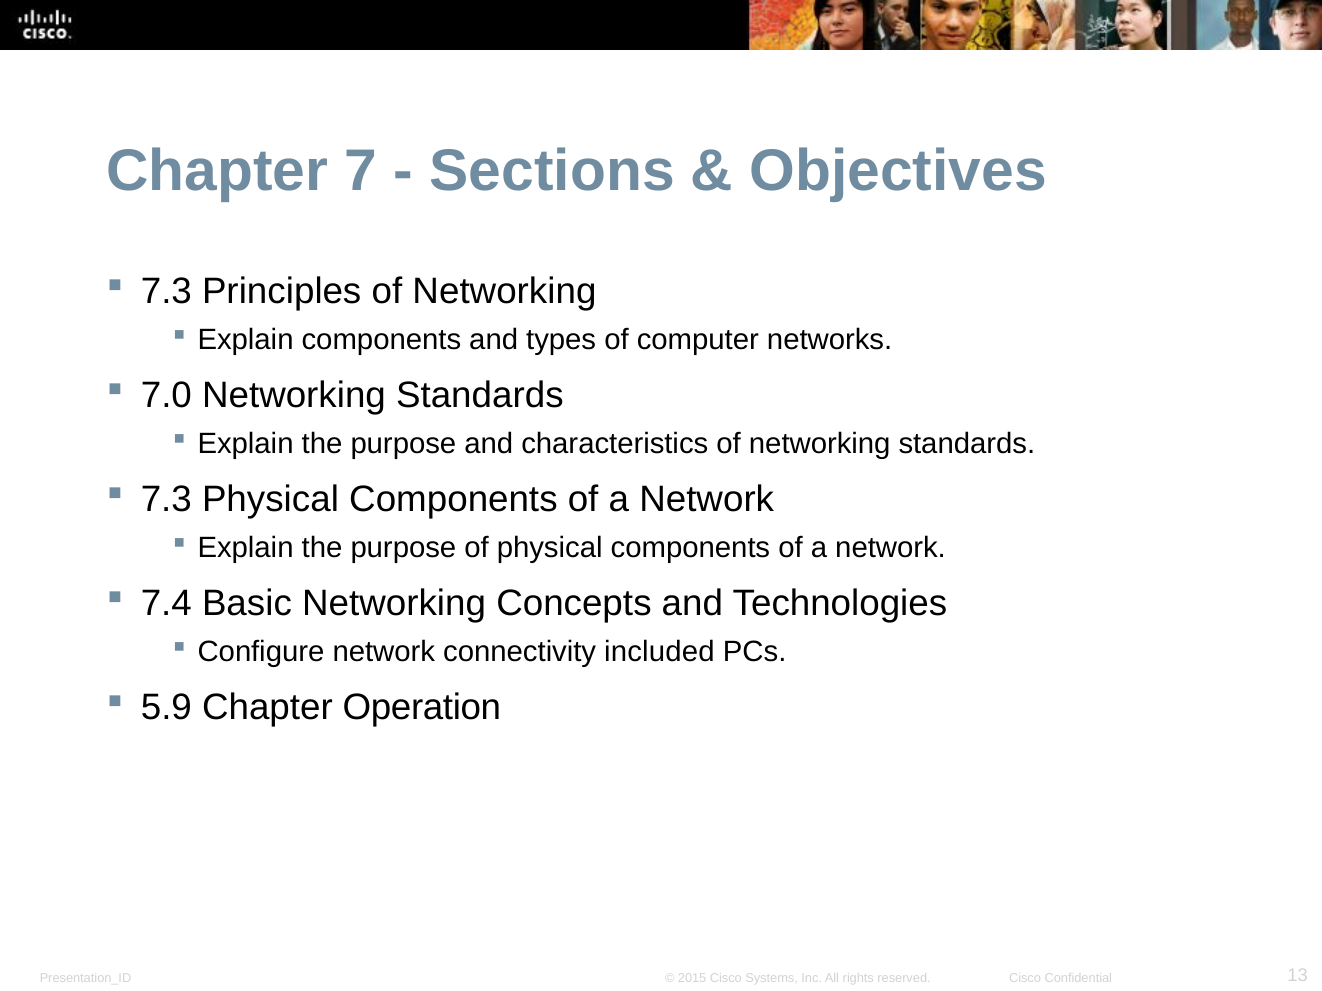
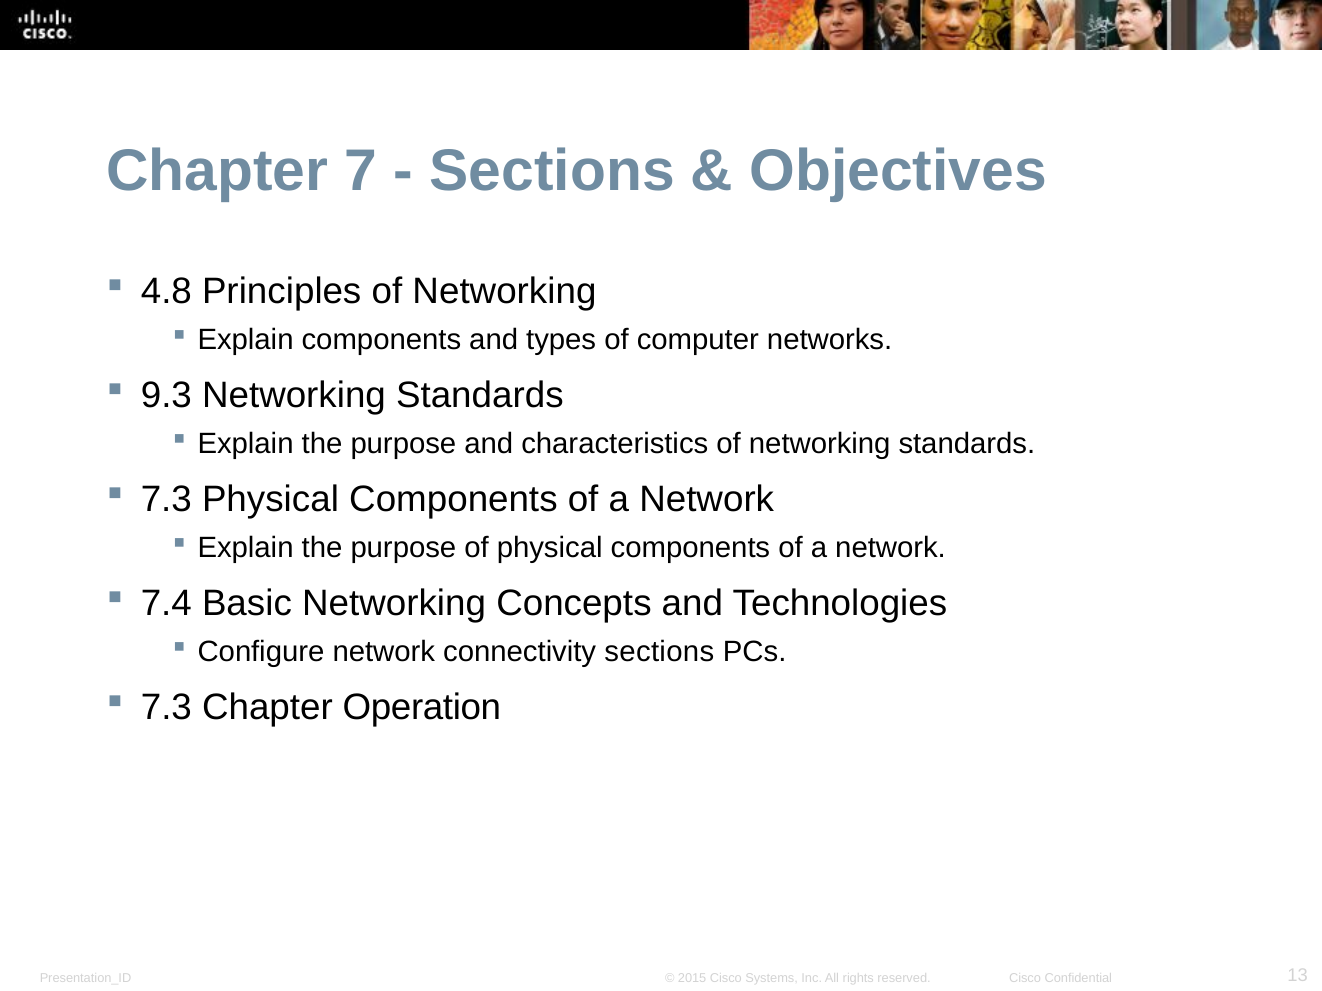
7.3 at (166, 292): 7.3 -> 4.8
7.0: 7.0 -> 9.3
connectivity included: included -> sections
5.9 at (166, 708): 5.9 -> 7.3
